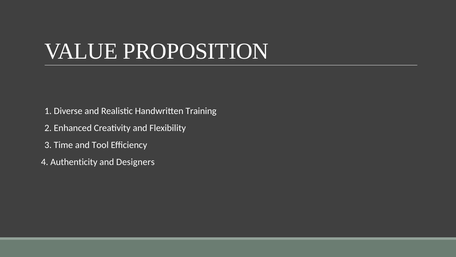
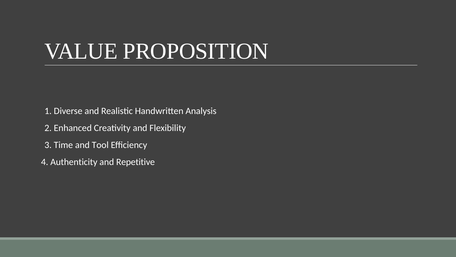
Training: Training -> Analysis
Designers: Designers -> Repetitive
